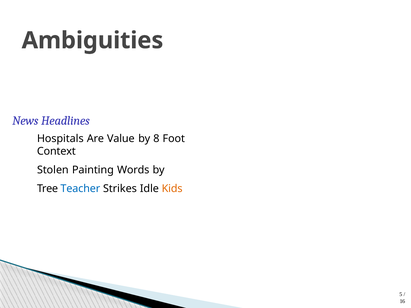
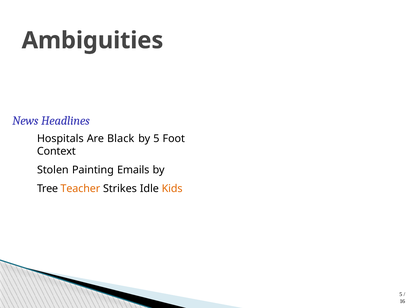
Value: Value -> Black
by 8: 8 -> 5
Words: Words -> Emails
Teacher colour: blue -> orange
